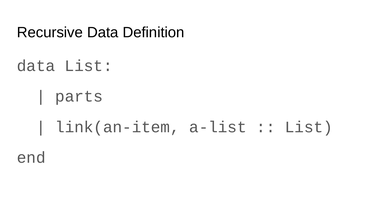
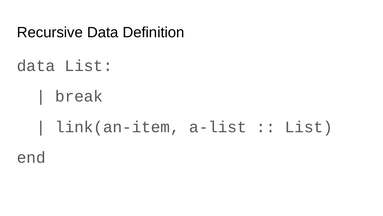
parts: parts -> break
